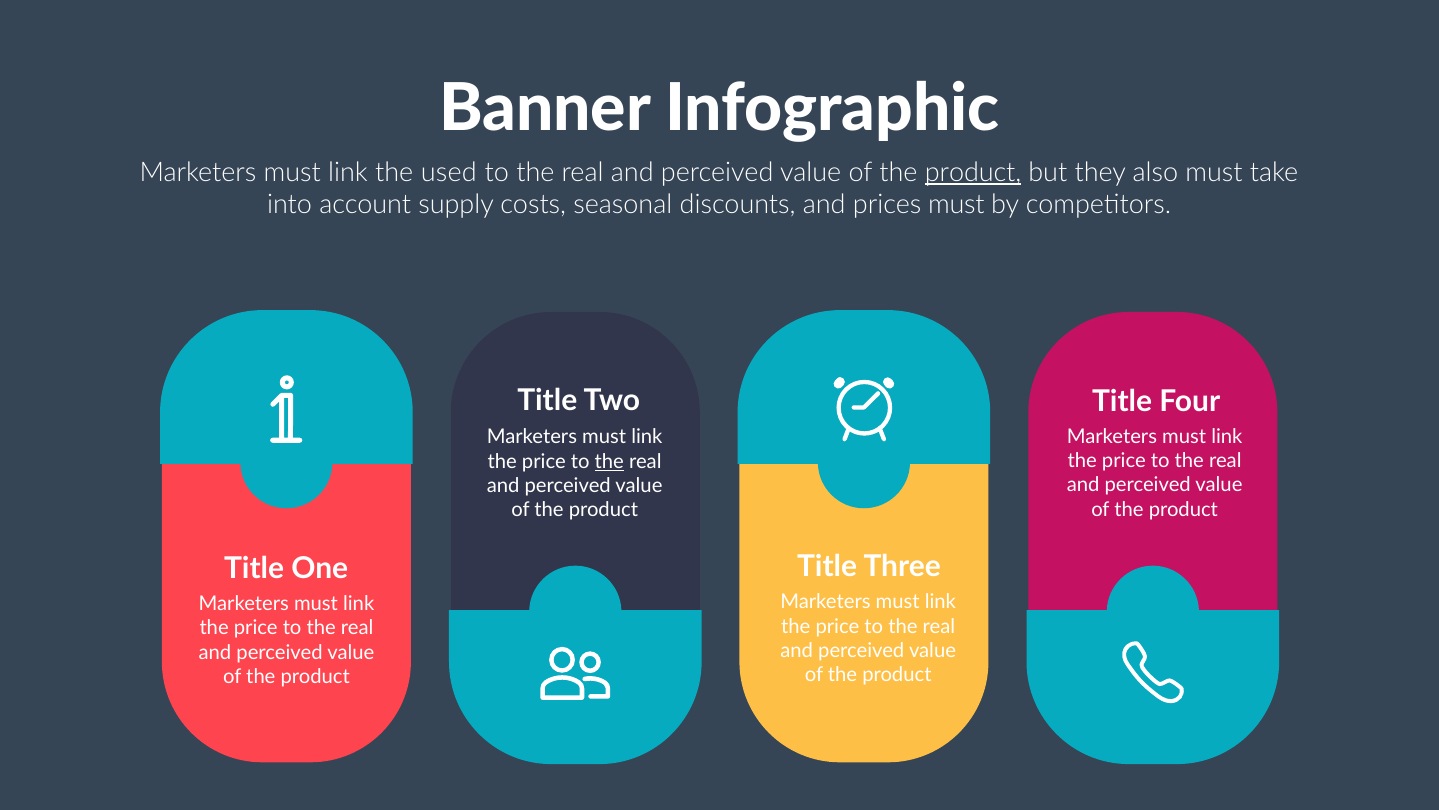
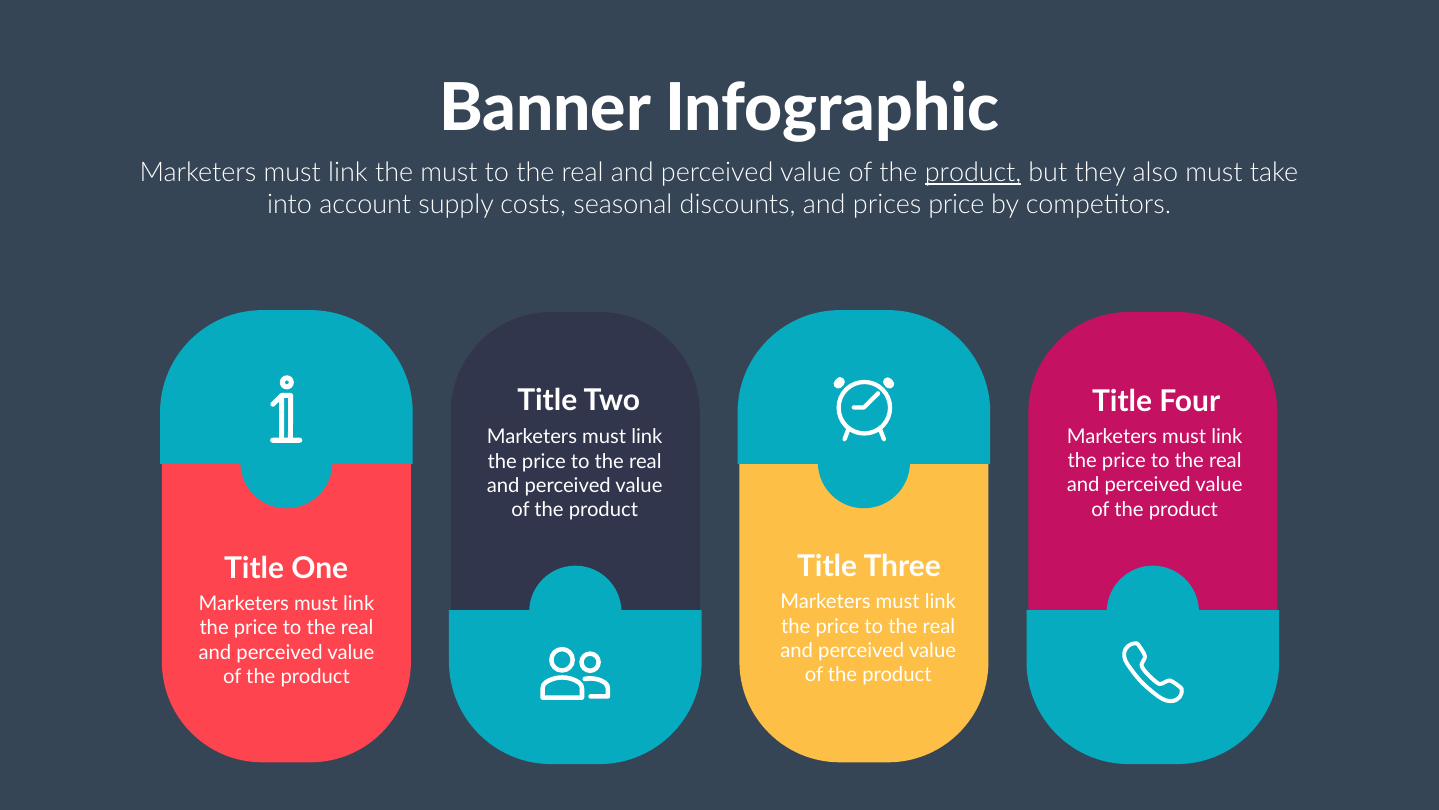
the used: used -> must
prices must: must -> price
the at (609, 461) underline: present -> none
